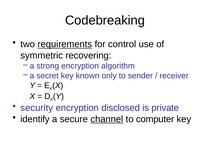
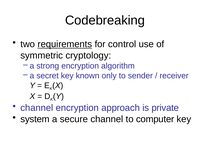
recovering: recovering -> cryptology
security at (37, 108): security -> channel
disclosed: disclosed -> approach
identify: identify -> system
channel at (107, 119) underline: present -> none
